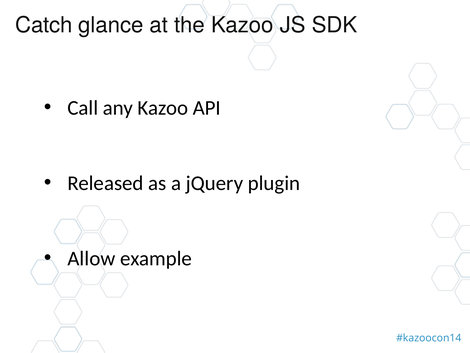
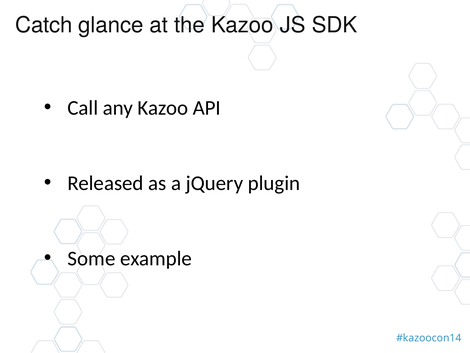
Allow: Allow -> Some
